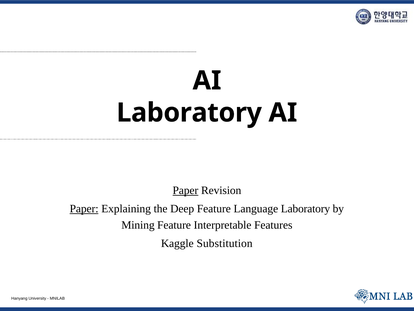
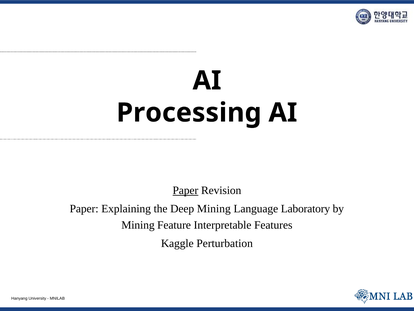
Laboratory at (189, 113): Laboratory -> Processing
Paper at (84, 208) underline: present -> none
Deep Feature: Feature -> Mining
Substitution: Substitution -> Perturbation
